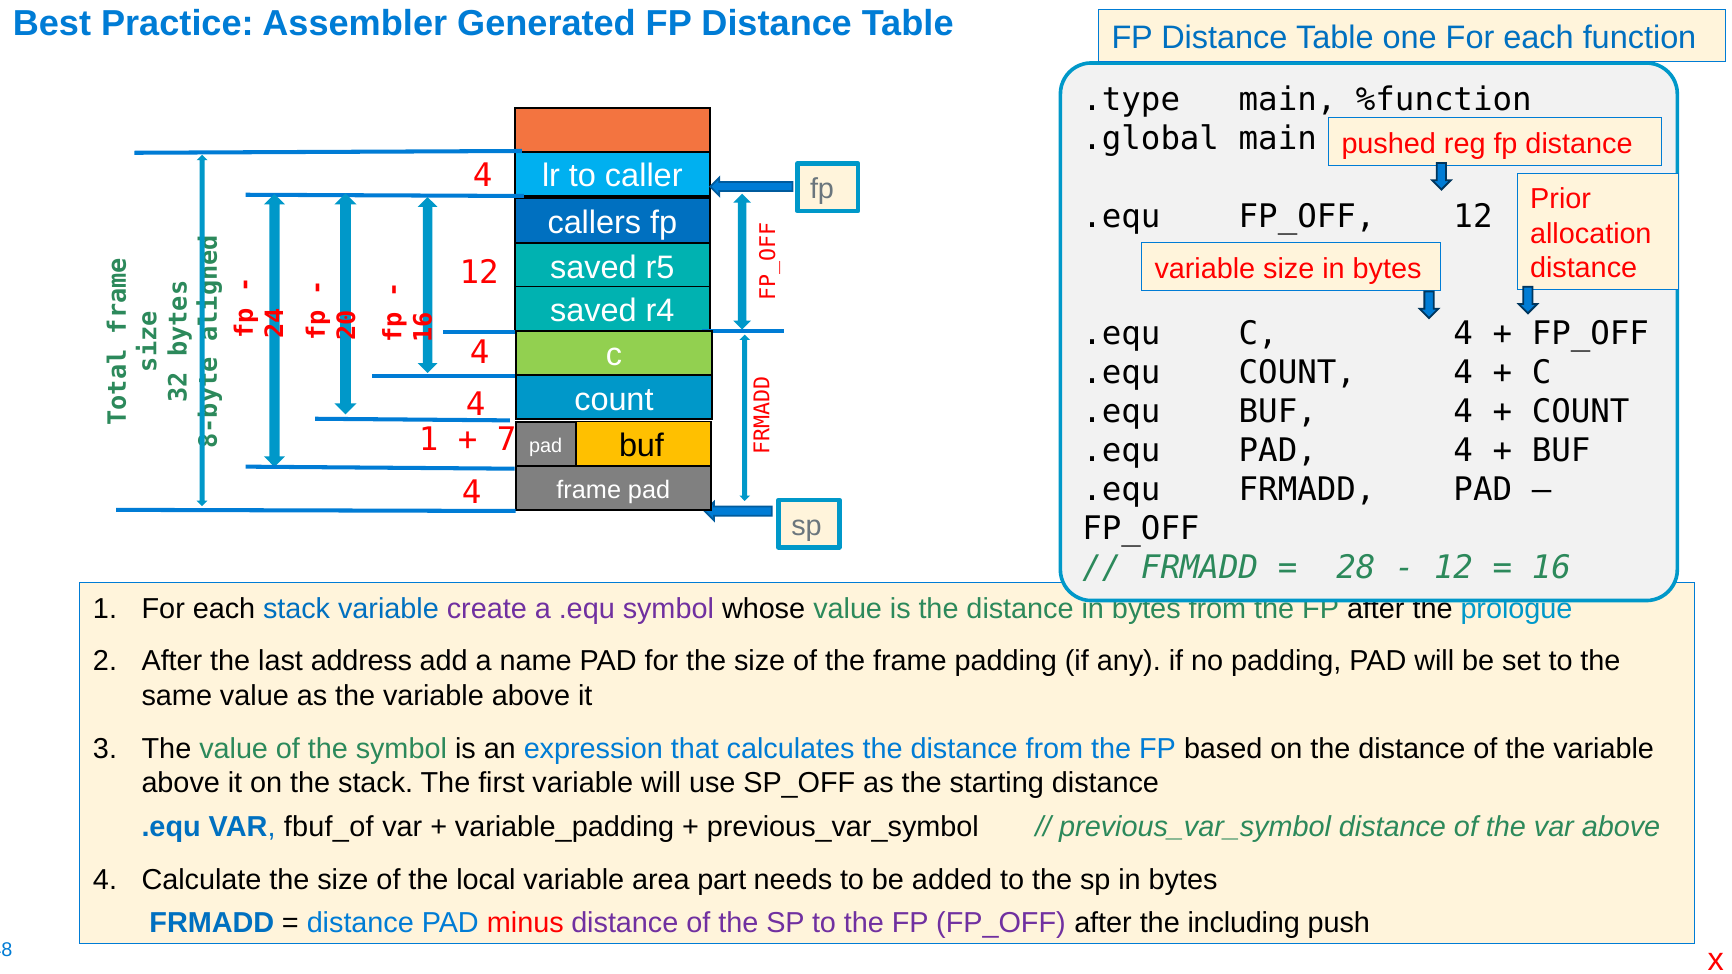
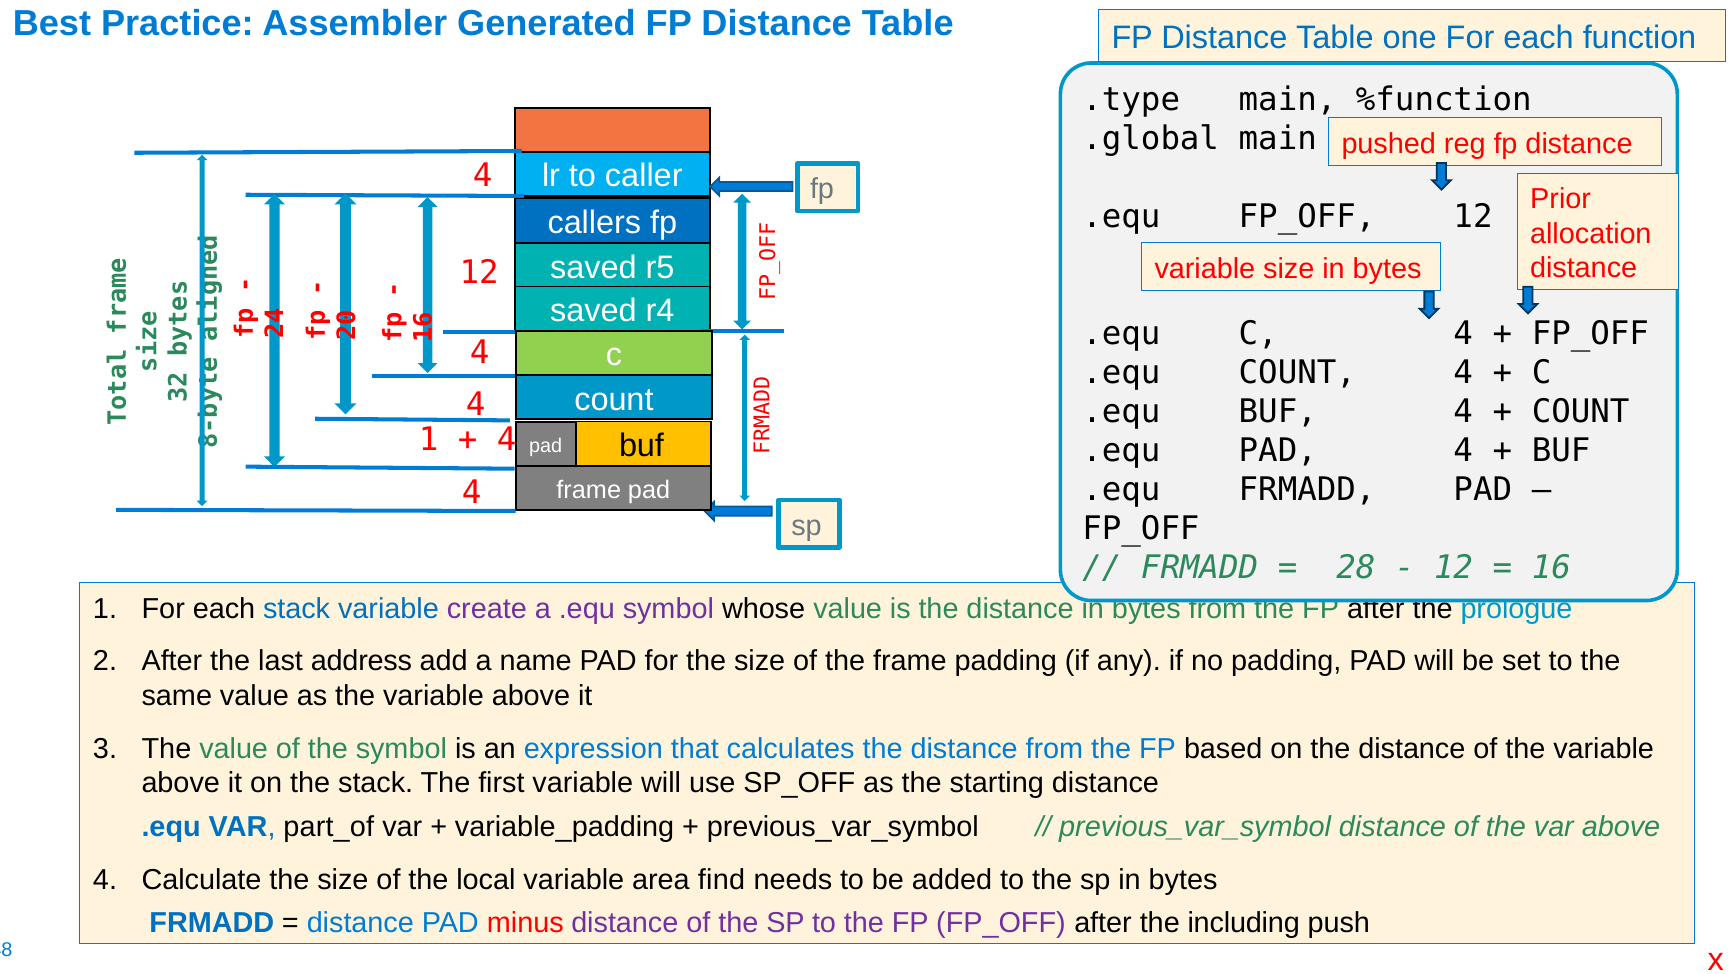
7 at (507, 440): 7 -> 4
fbuf_of: fbuf_of -> part_of
part: part -> find
